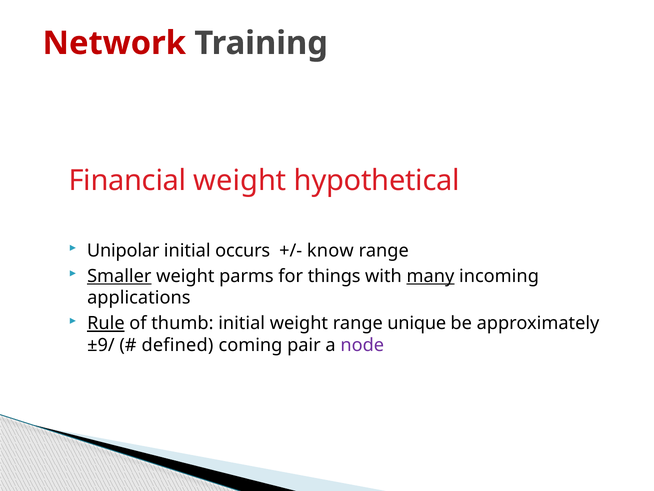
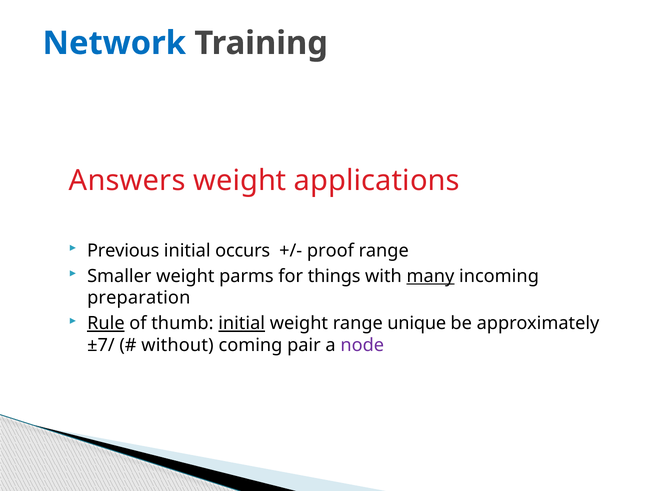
Network colour: red -> blue
Financial: Financial -> Answers
hypothetical: hypothetical -> applications
Unipolar: Unipolar -> Previous
know: know -> proof
Smaller underline: present -> none
applications: applications -> preparation
initial at (242, 323) underline: none -> present
±9/: ±9/ -> ±7/
defined: defined -> without
